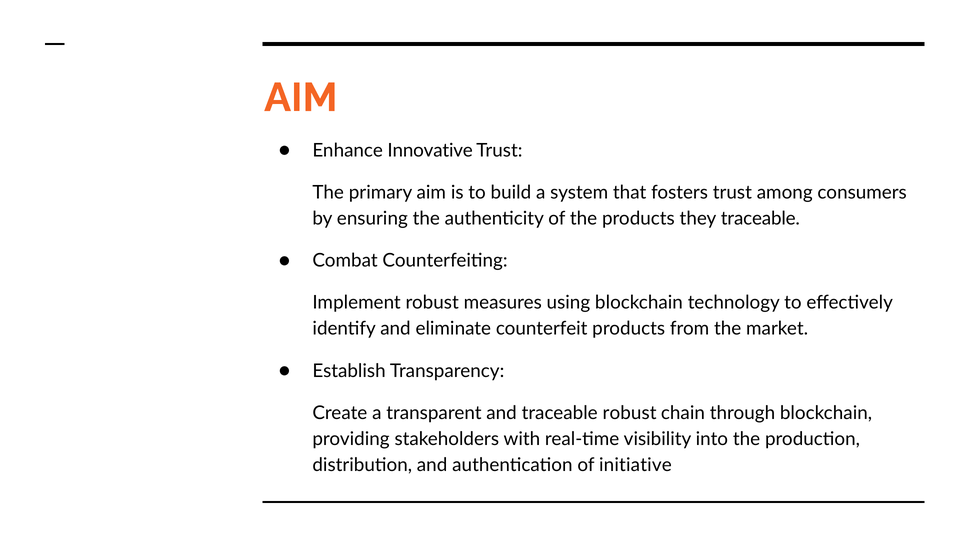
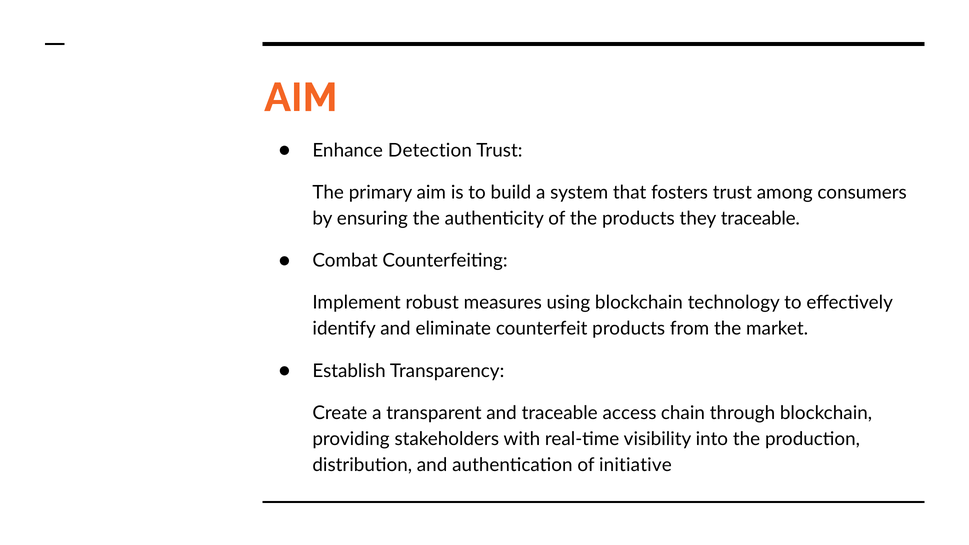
Innovative: Innovative -> Detection
traceable robust: robust -> access
